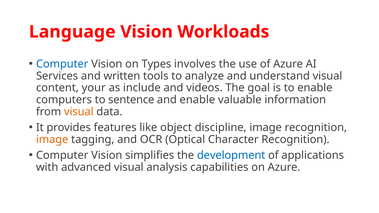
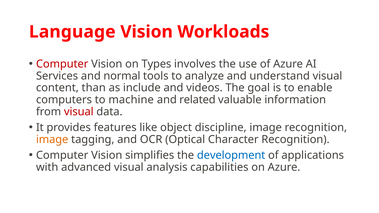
Computer at (62, 64) colour: blue -> red
written: written -> normal
your: your -> than
sentence: sentence -> machine
and enable: enable -> related
visual at (79, 112) colour: orange -> red
